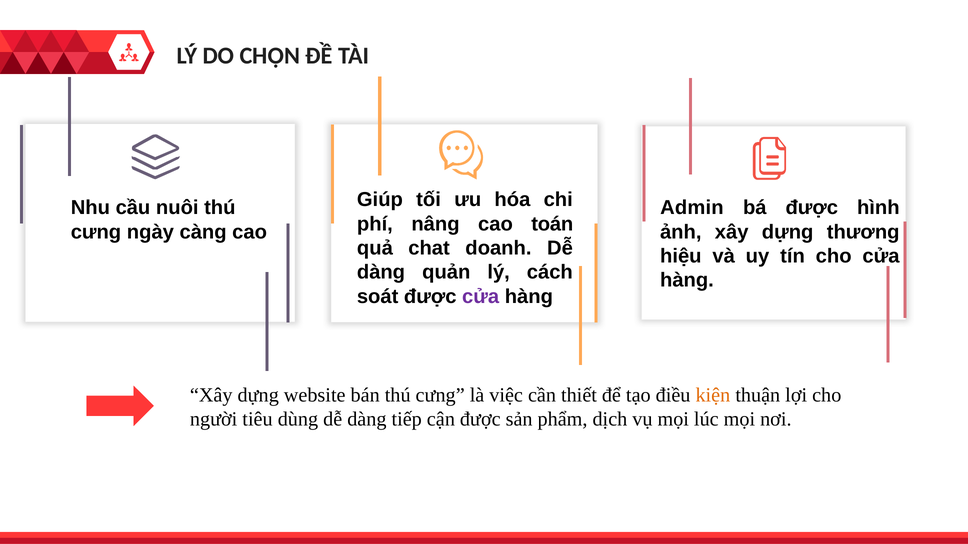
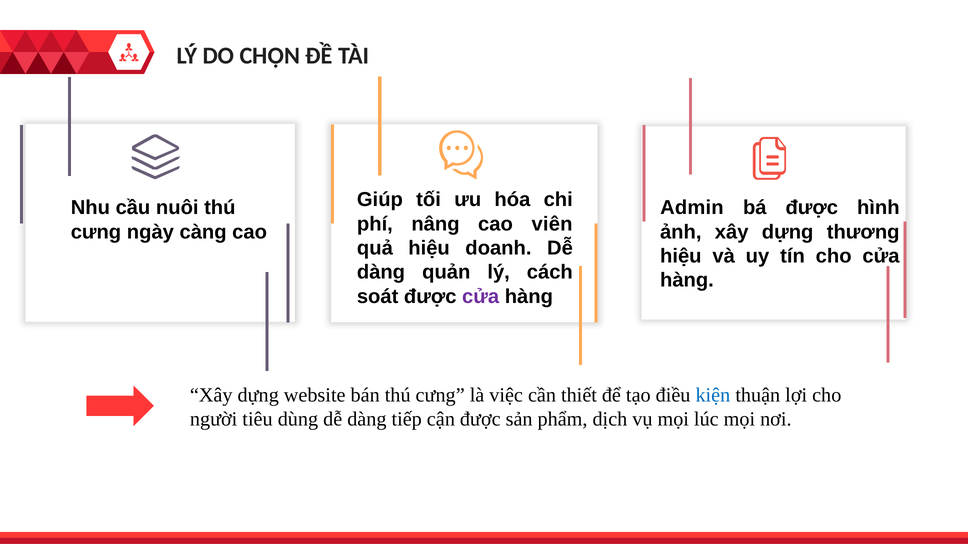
toán: toán -> viên
chat at (429, 248): chat -> hiệu
kiện colour: orange -> blue
